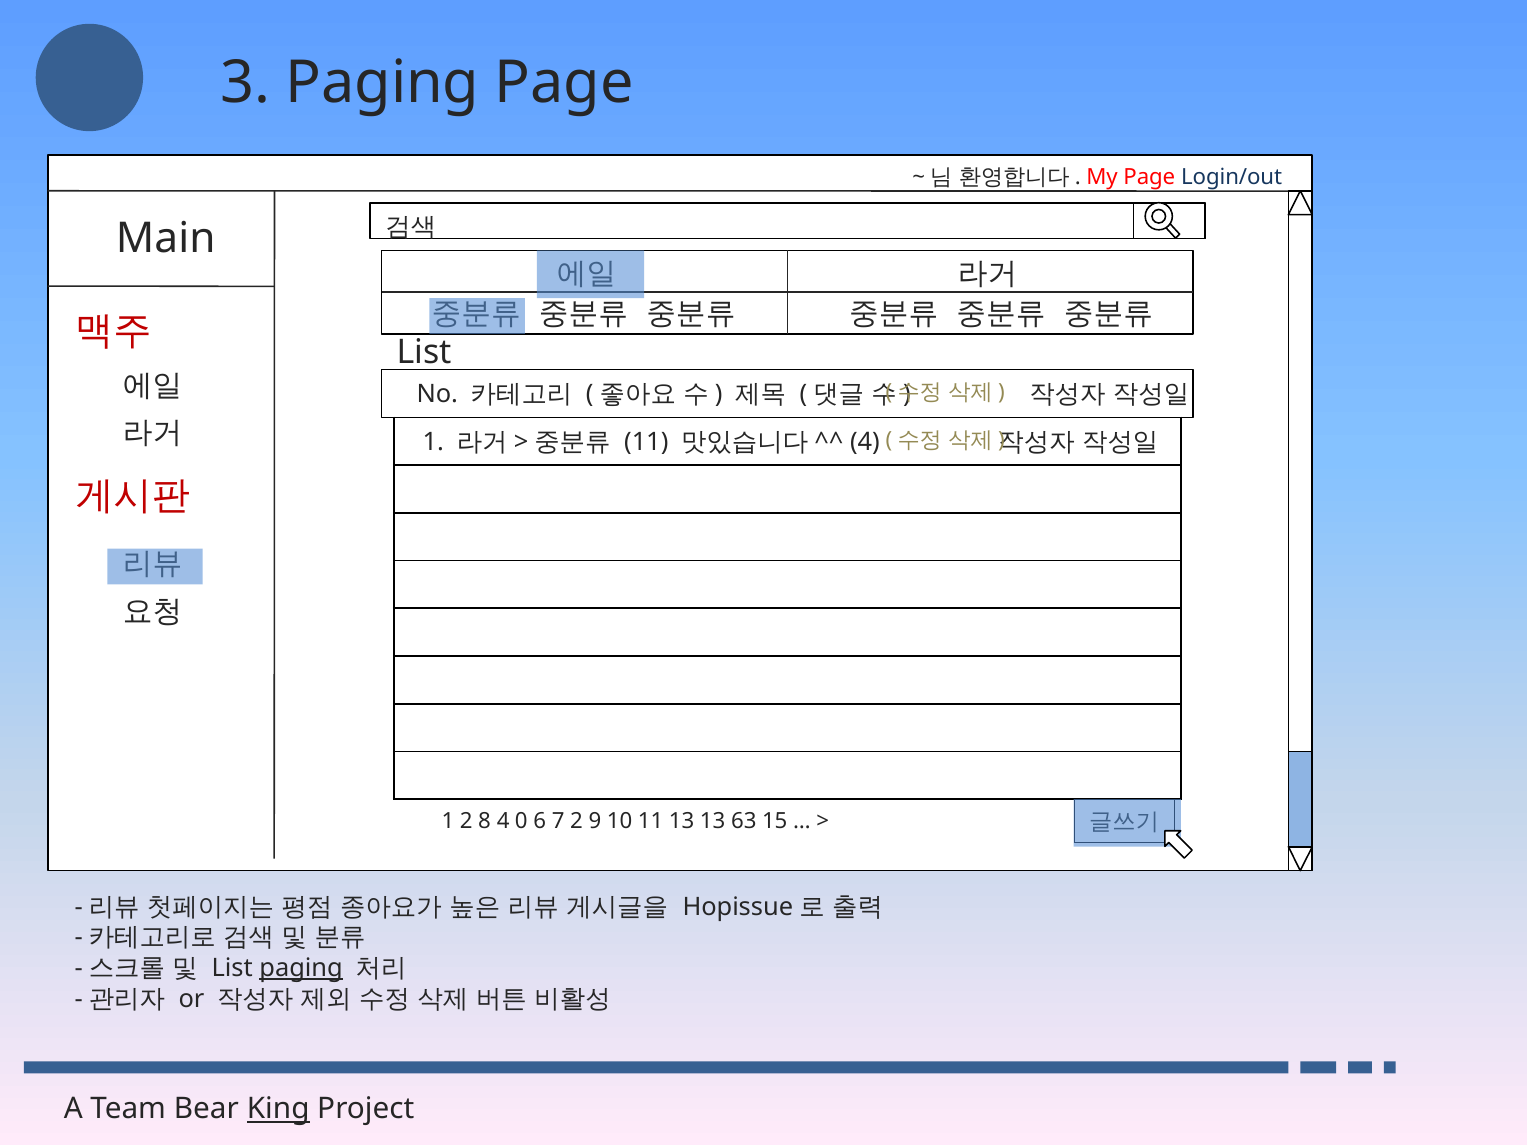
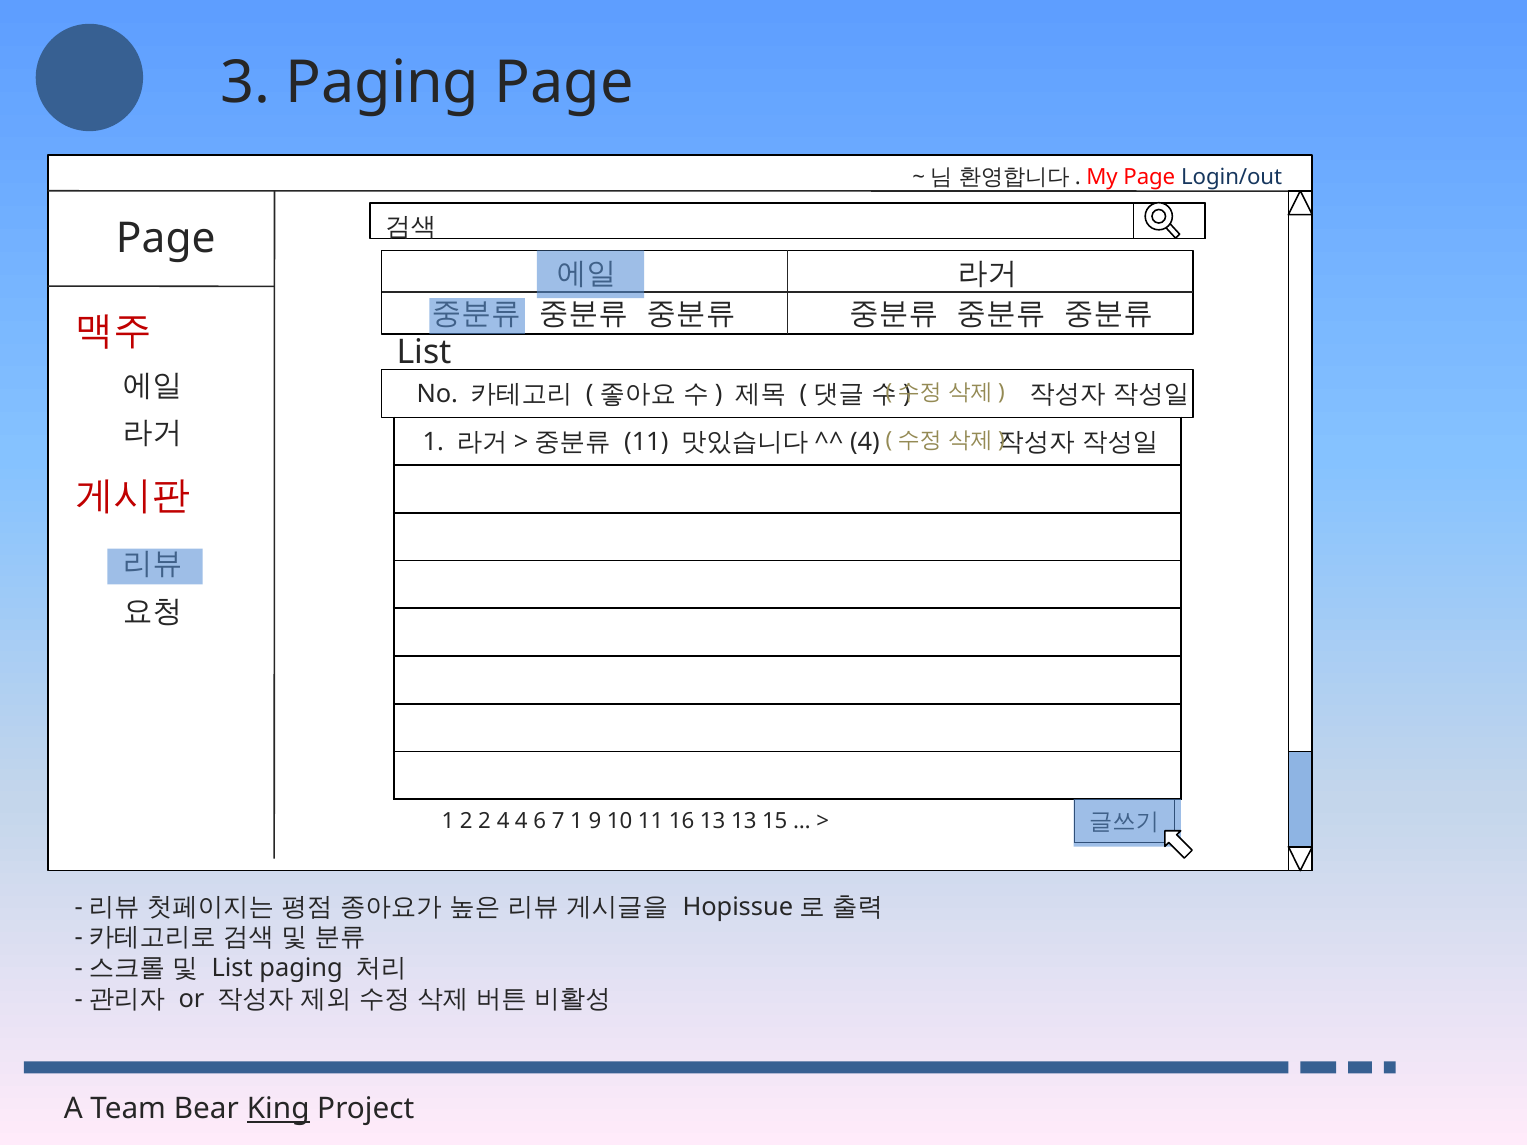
Main at (166, 239): Main -> Page
2 8: 8 -> 2
4 0: 0 -> 4
7 2: 2 -> 1
11 13: 13 -> 16
13 63: 63 -> 13
paging at (301, 968) underline: present -> none
